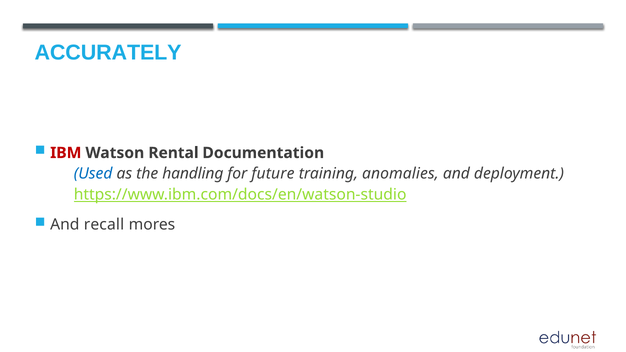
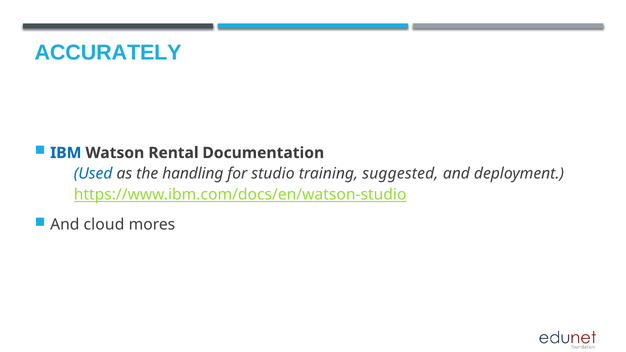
IBM colour: red -> blue
future: future -> studio
anomalies: anomalies -> suggested
recall: recall -> cloud
